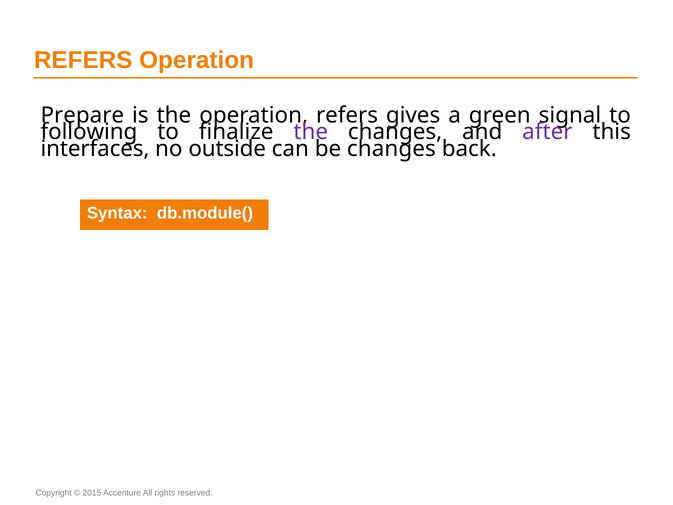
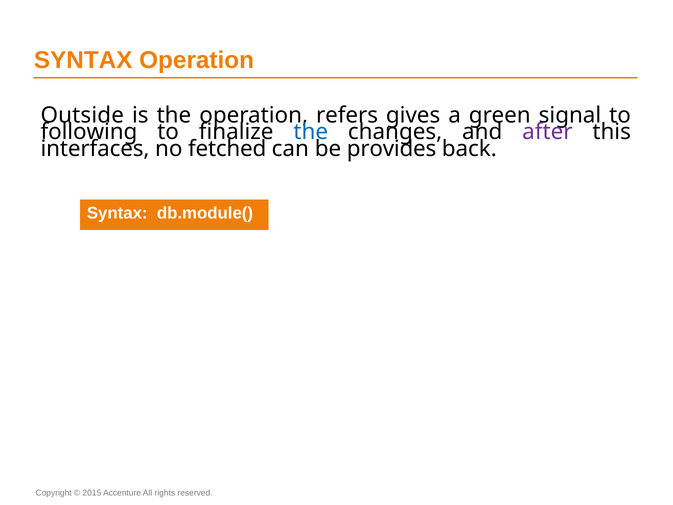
REFERS at (83, 60): REFERS -> SYNTAX
Prepare: Prepare -> Outside
the at (311, 132) colour: purple -> blue
outside: outside -> fetched
be changes: changes -> provides
